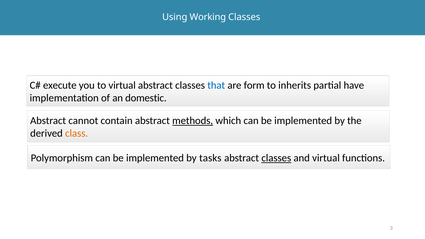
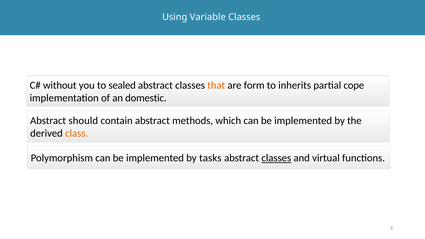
Working: Working -> Variable
execute: execute -> without
to virtual: virtual -> sealed
that colour: blue -> orange
have: have -> cope
cannot: cannot -> should
methods underline: present -> none
